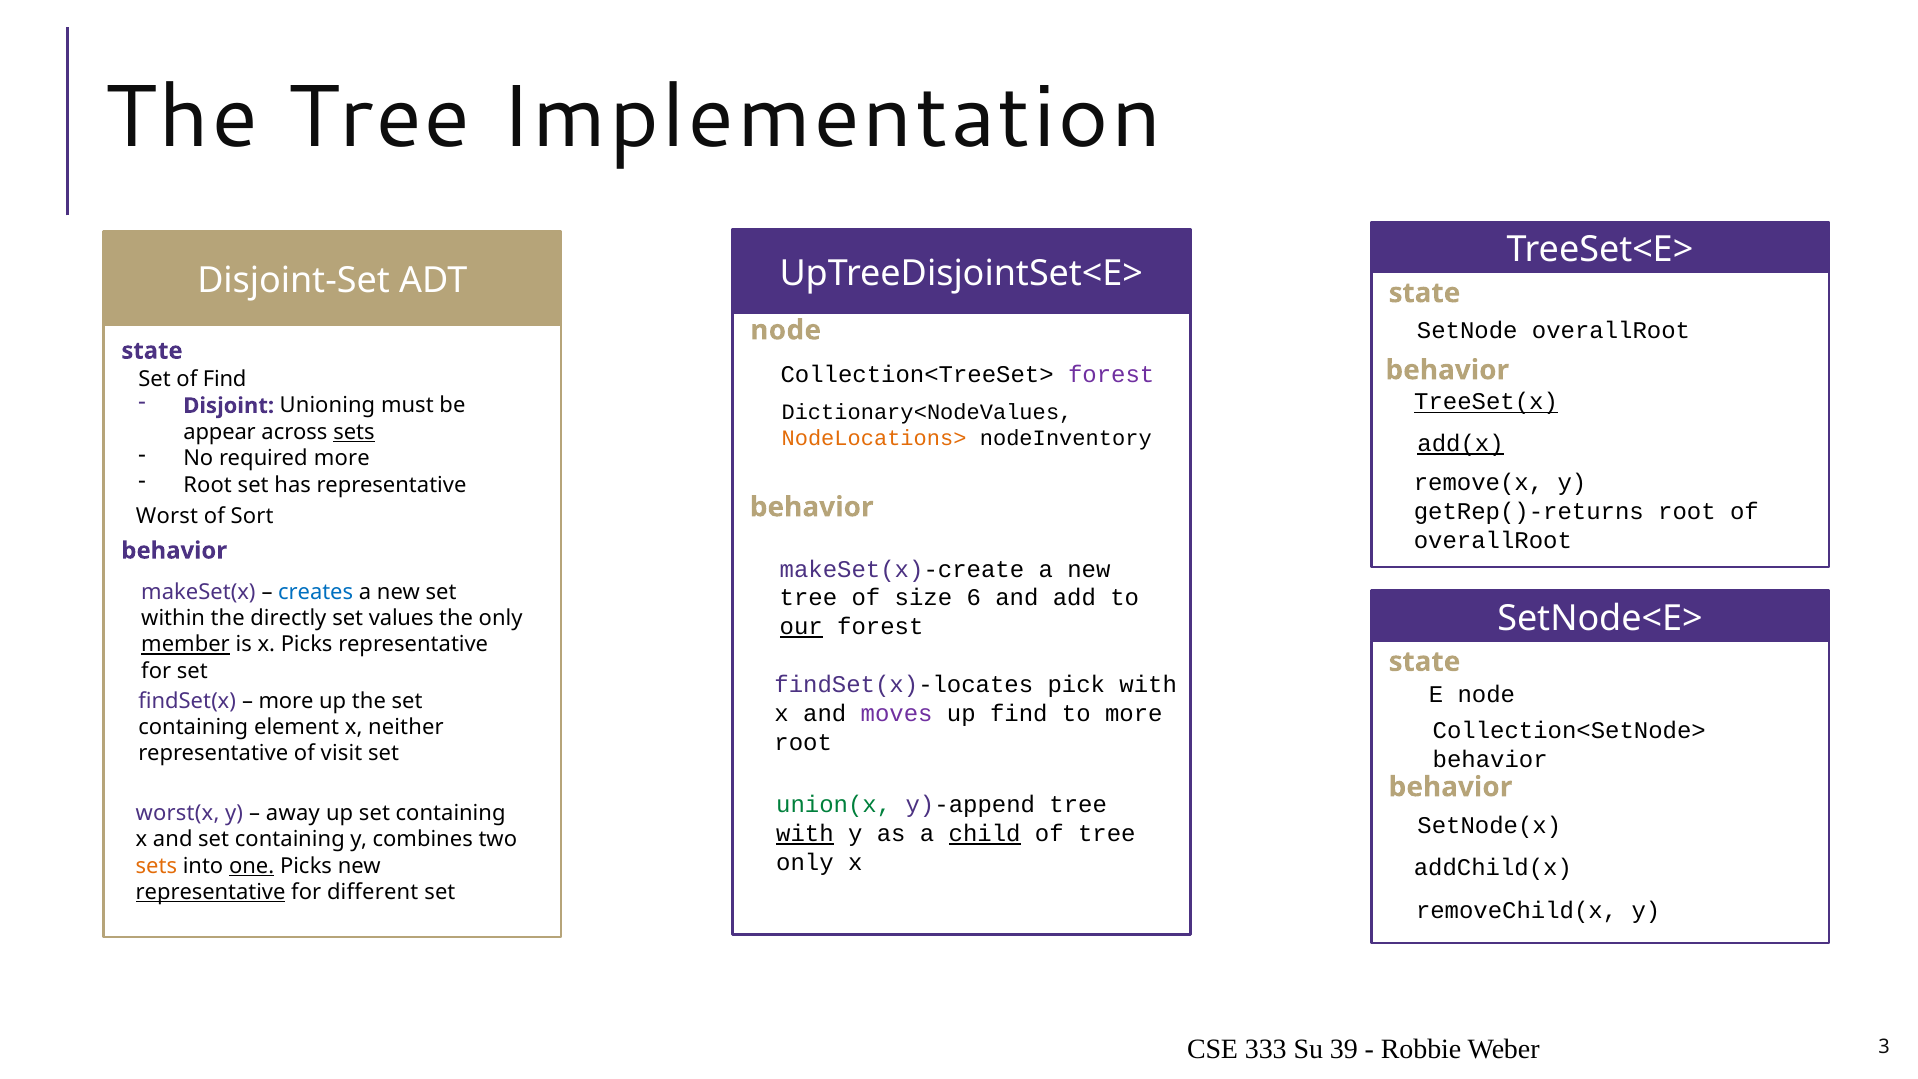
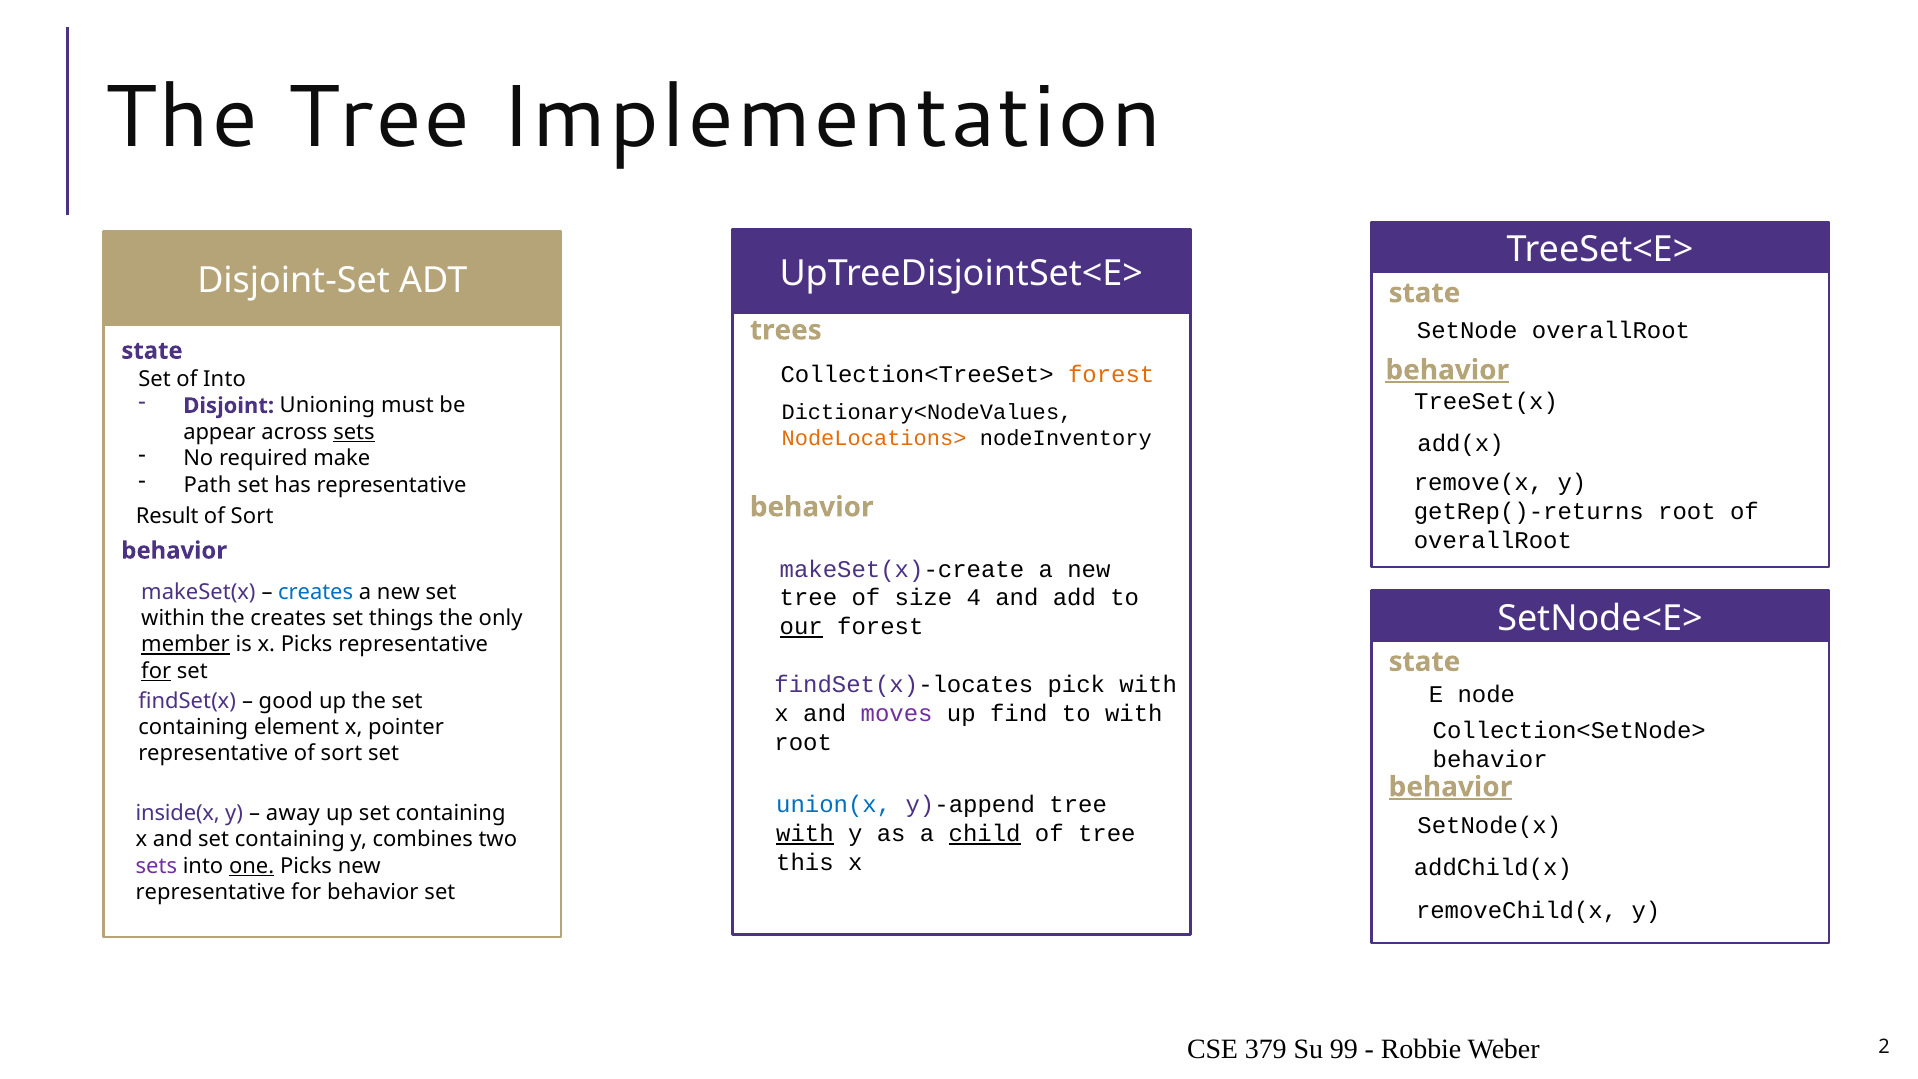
node at (786, 330): node -> trees
forest at (1111, 374) colour: purple -> orange
behavior at (1447, 370) underline: none -> present
of Find: Find -> Into
TreeSet(x underline: present -> none
add(x underline: present -> none
required more: more -> make
Root at (208, 485): Root -> Path
Worst: Worst -> Result
6: 6 -> 4
the directly: directly -> creates
values: values -> things
for at (156, 671) underline: none -> present
more at (286, 701): more -> good
to more: more -> with
neither: neither -> pointer
representative of visit: visit -> sort
behavior at (1450, 787) underline: none -> present
union(x colour: green -> blue
worst(x: worst(x -> inside(x
only at (805, 862): only -> this
sets at (156, 866) colour: orange -> purple
representative at (211, 892) underline: present -> none
for different: different -> behavior
333: 333 -> 379
39: 39 -> 99
3: 3 -> 2
